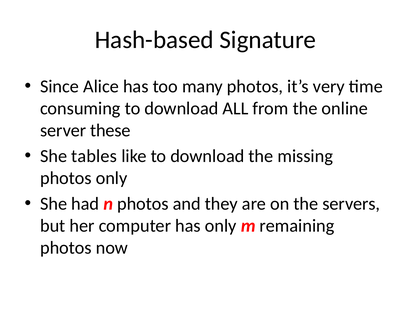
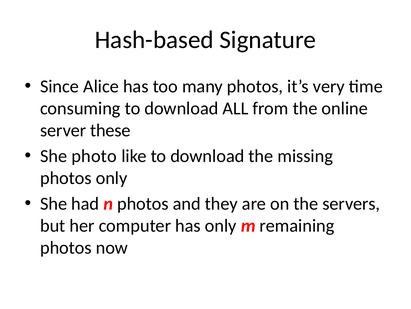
tables: tables -> photo
